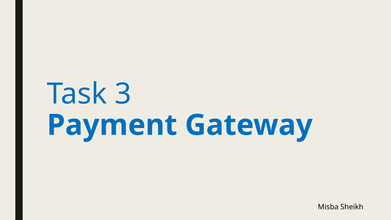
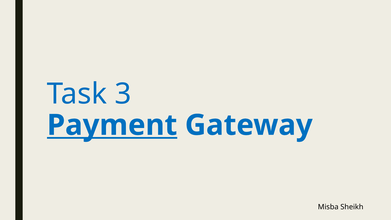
Payment underline: none -> present
